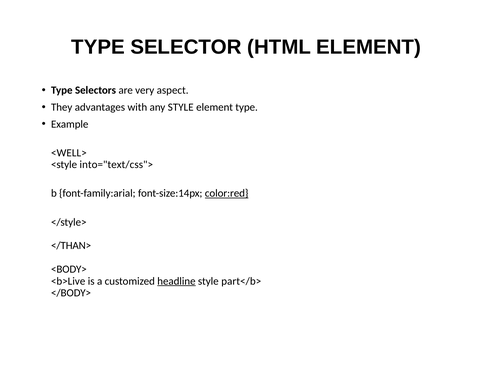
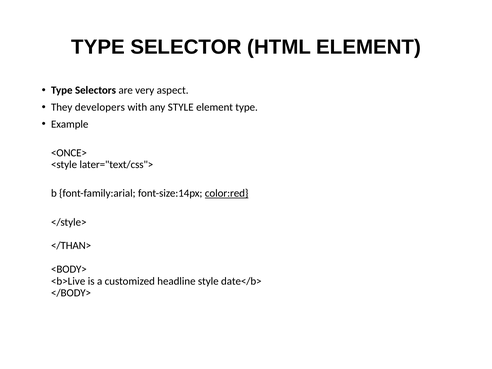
advantages: advantages -> developers
<WELL>: <WELL> -> <ONCE>
into="text/css">: into="text/css"> -> later="text/css">
headline underline: present -> none
part</b>: part</b> -> date</b>
